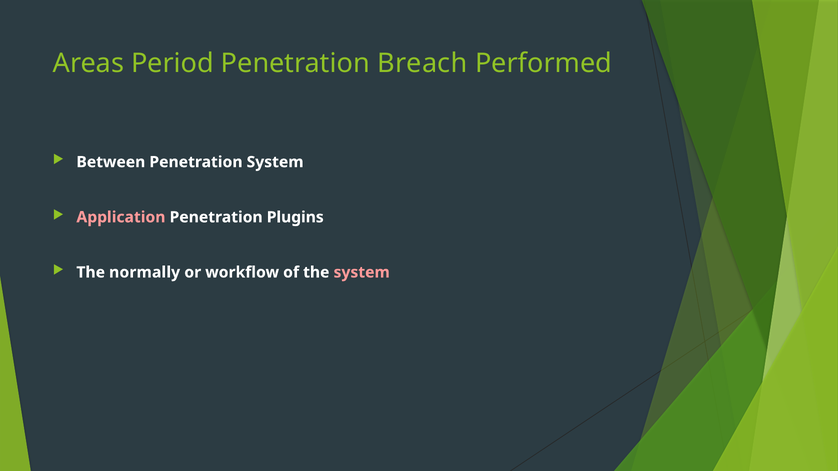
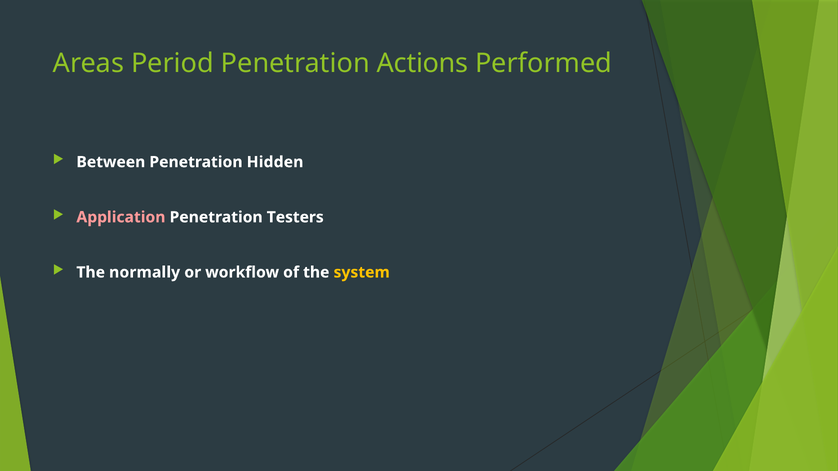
Breach: Breach -> Actions
Penetration System: System -> Hidden
Plugins: Plugins -> Testers
system at (362, 273) colour: pink -> yellow
